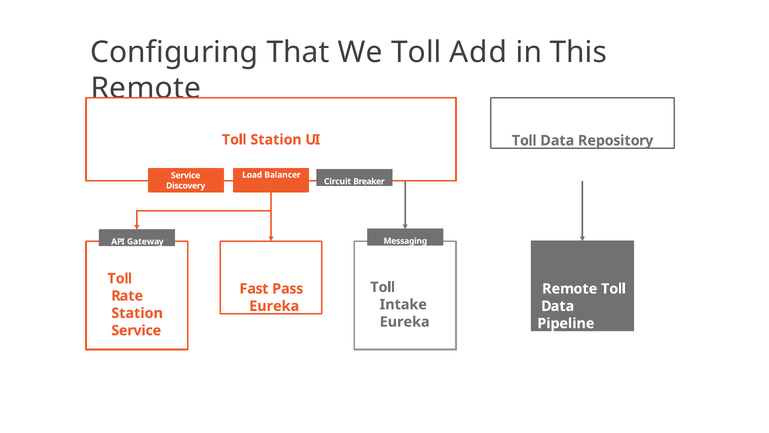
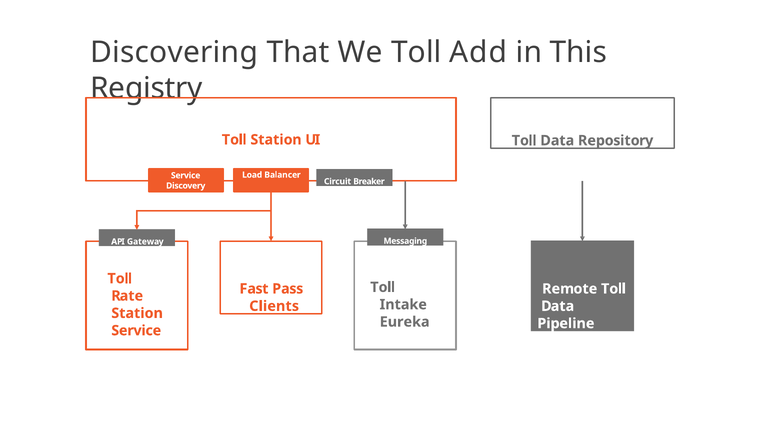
Configuring: Configuring -> Discovering
Remote at (146, 88): Remote -> Registry
Eureka at (274, 306): Eureka -> Clients
